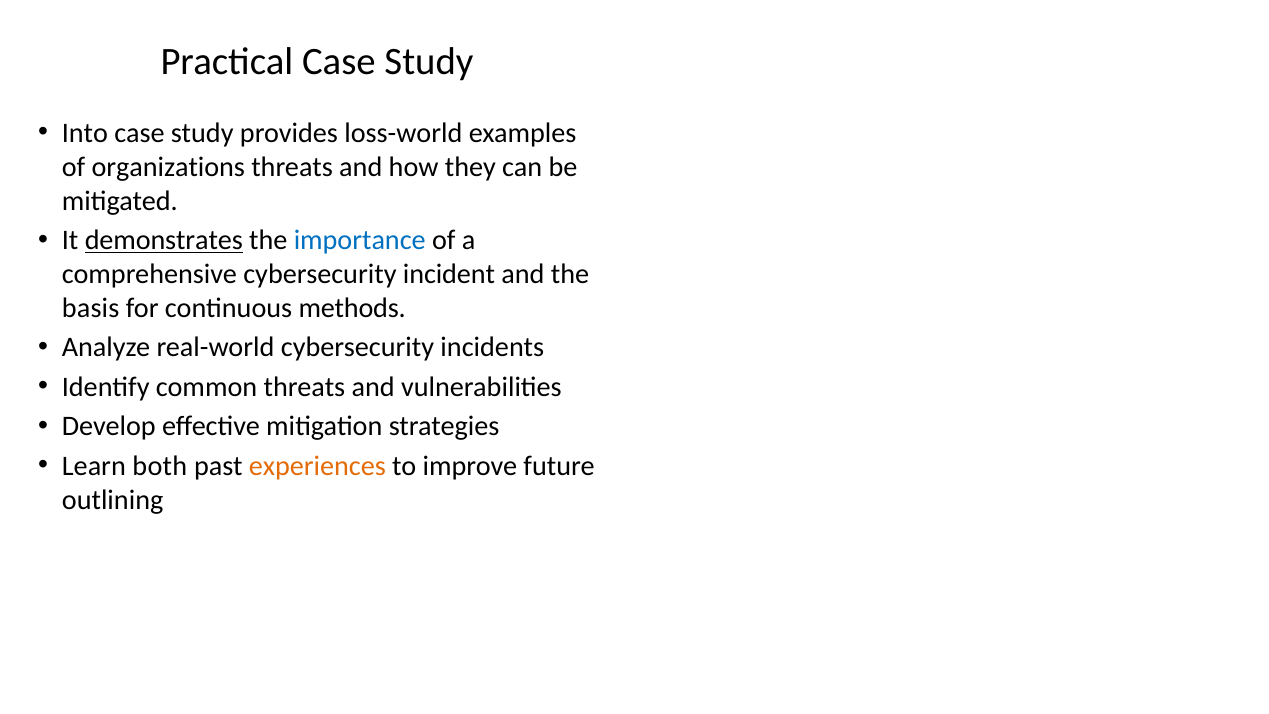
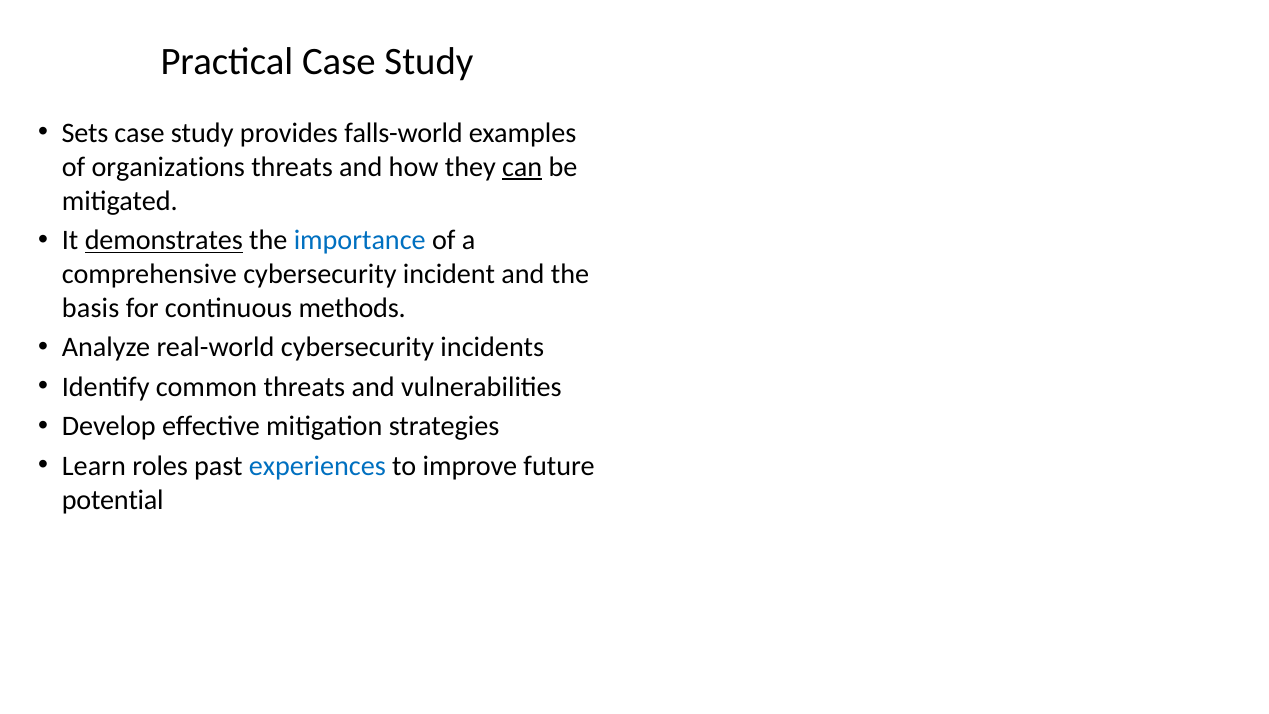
Into: Into -> Sets
loss-world: loss-world -> falls-world
can underline: none -> present
both: both -> roles
experiences colour: orange -> blue
outlining: outlining -> potential
